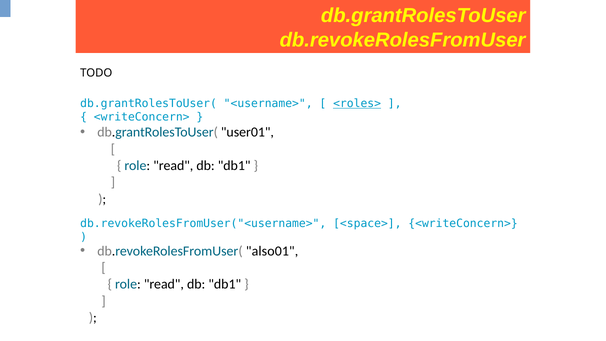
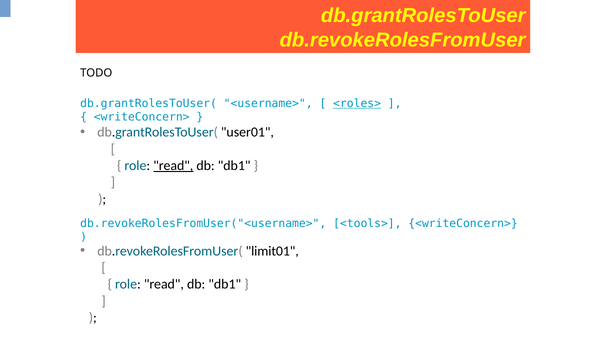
read at (173, 166) underline: none -> present
<space>: <space> -> <tools>
also01: also01 -> limit01
